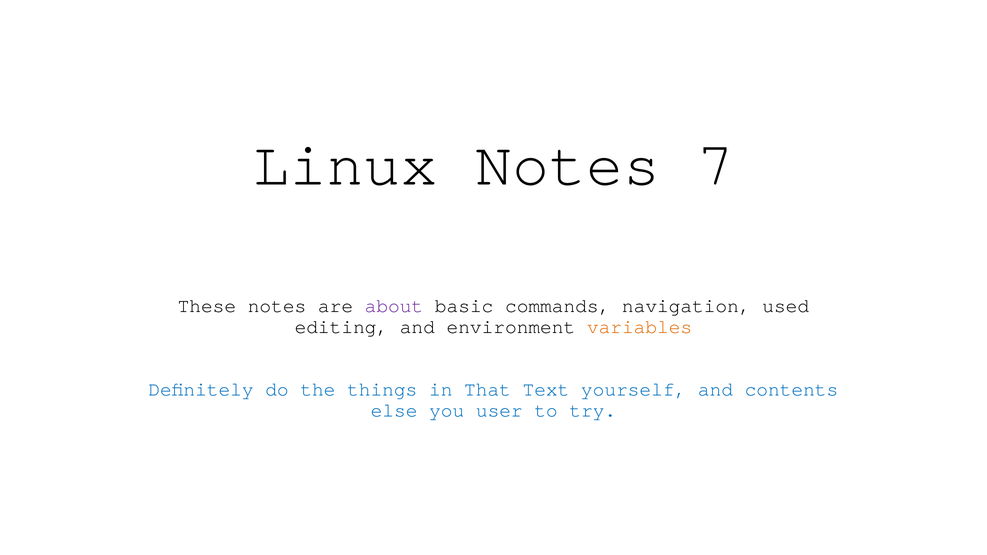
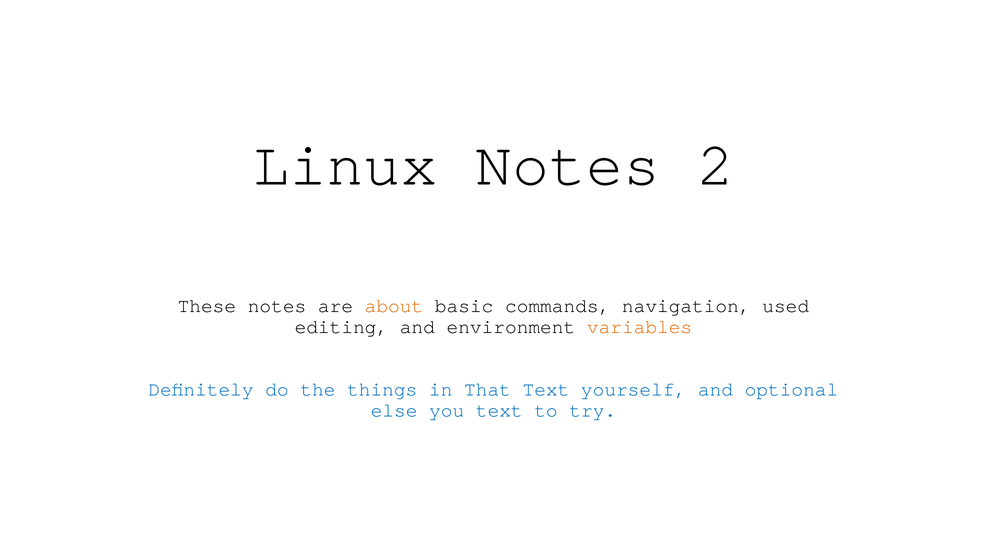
7: 7 -> 2
about colour: purple -> orange
contents: contents -> optional
you user: user -> text
